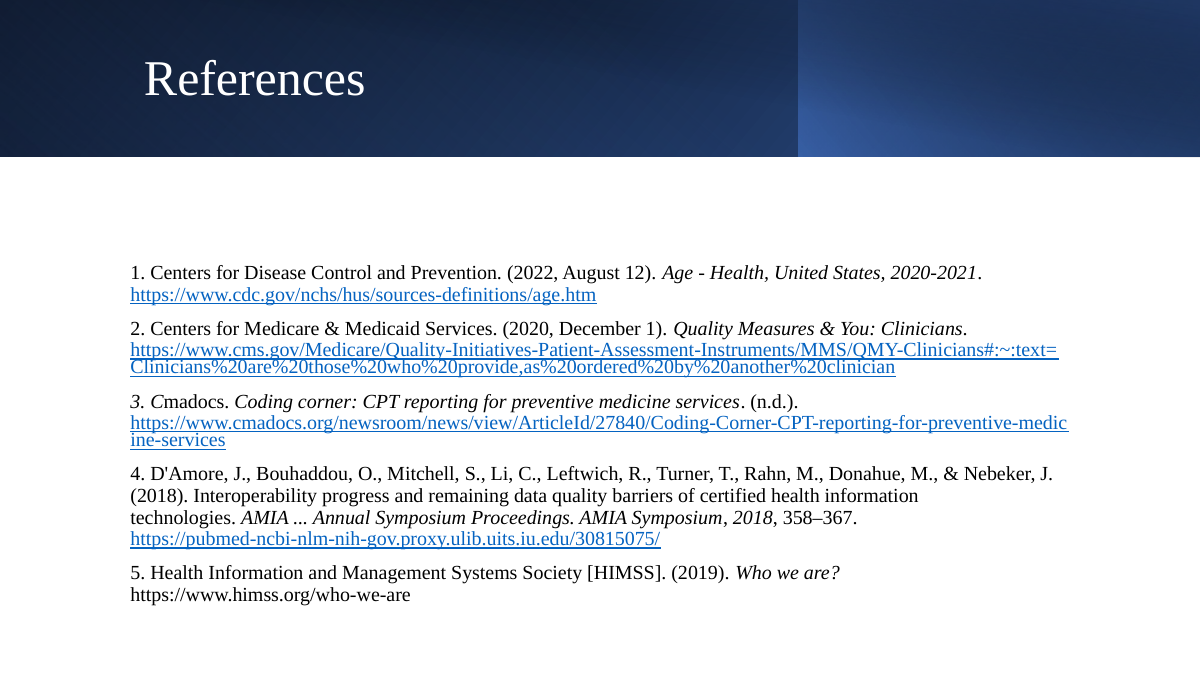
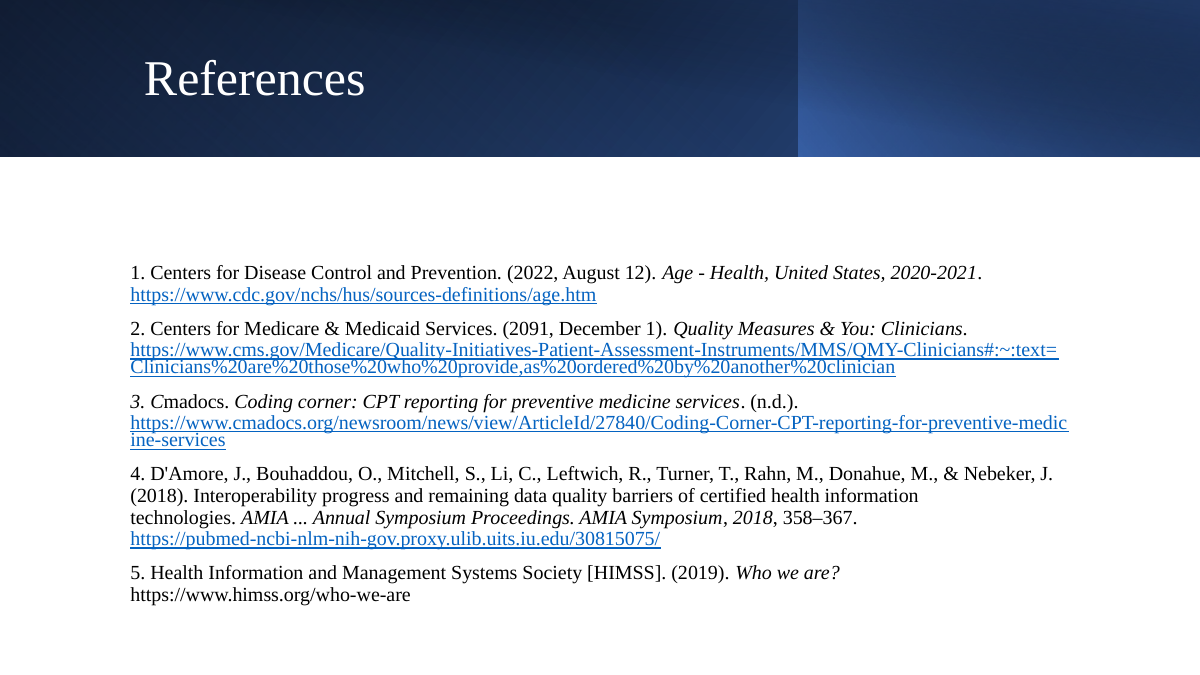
2020: 2020 -> 2091
